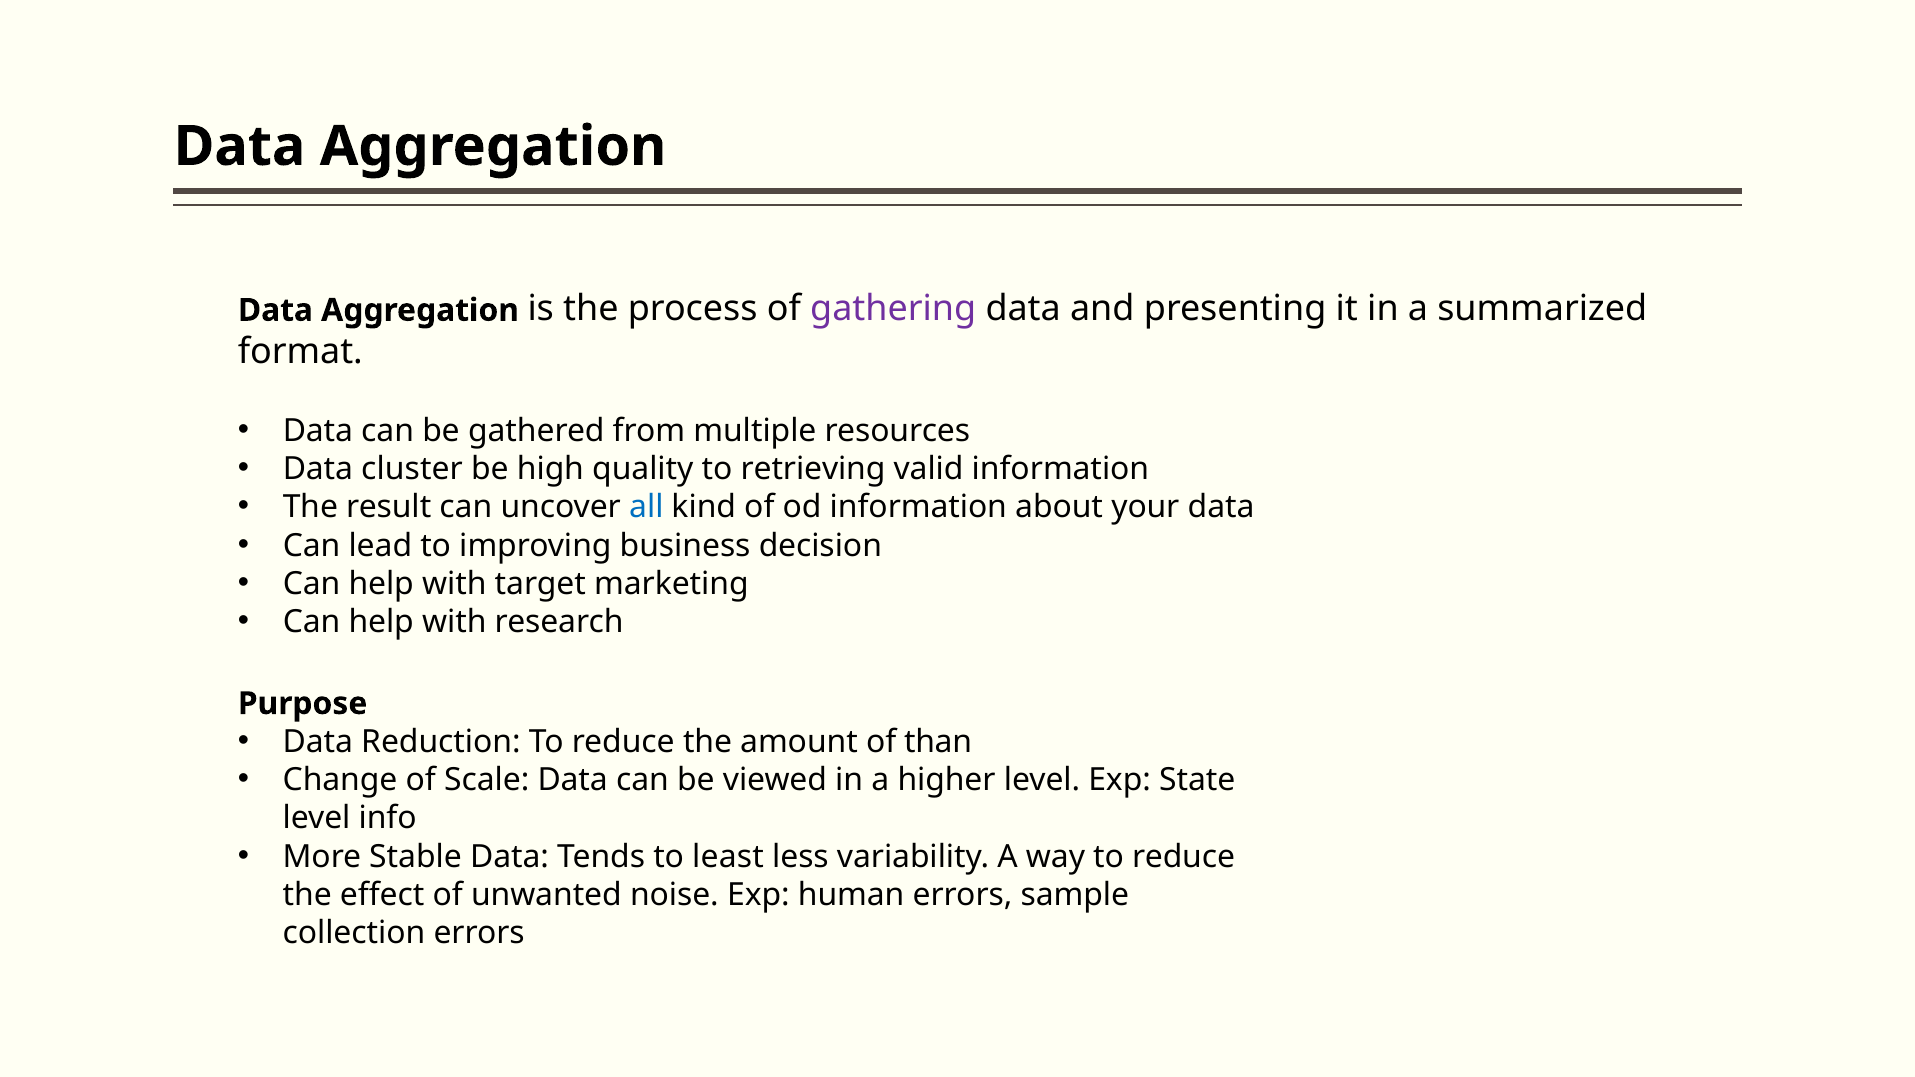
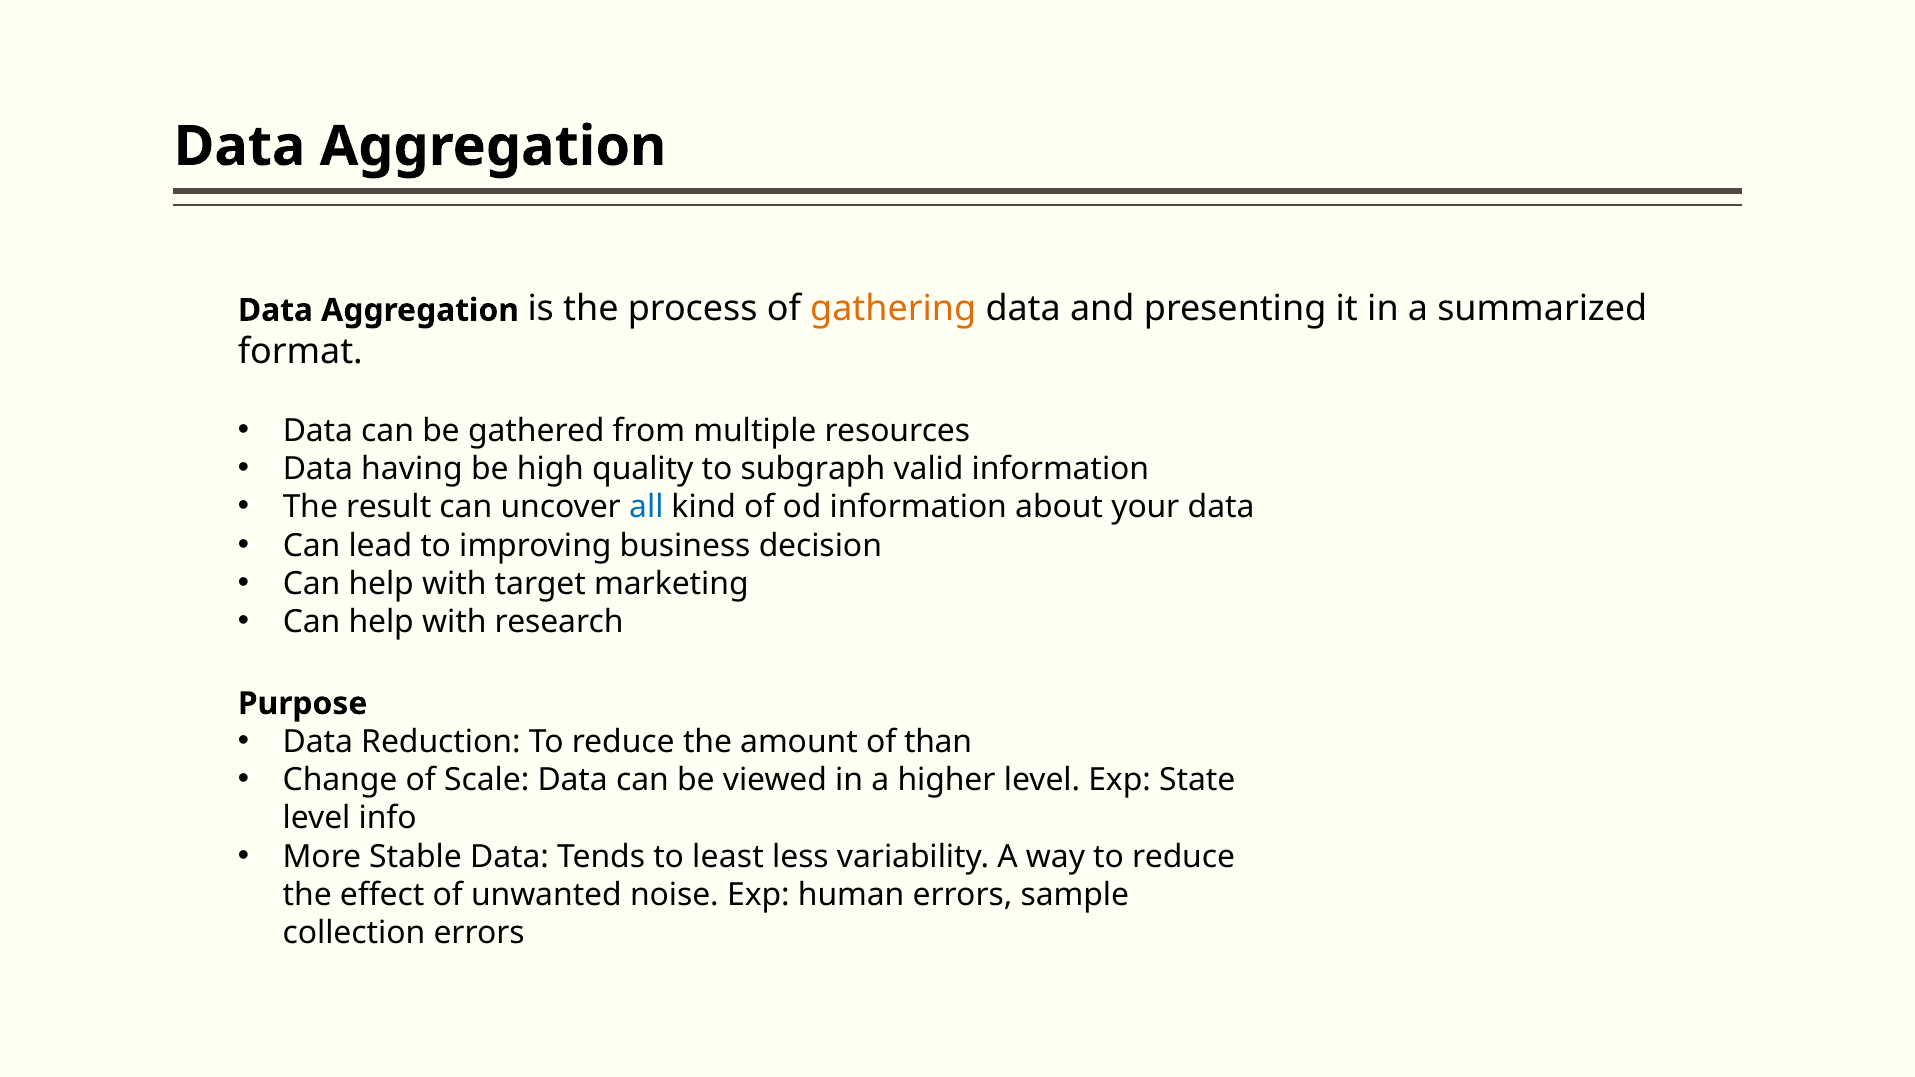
gathering colour: purple -> orange
cluster: cluster -> having
retrieving: retrieving -> subgraph
